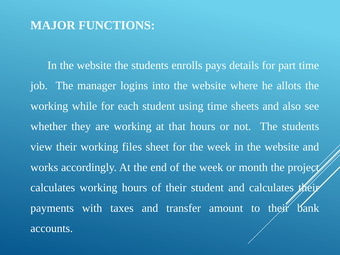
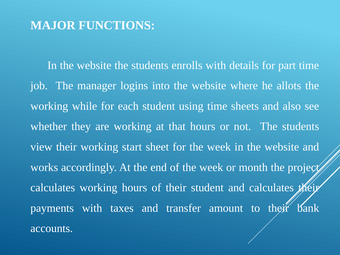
enrolls pays: pays -> with
files: files -> start
